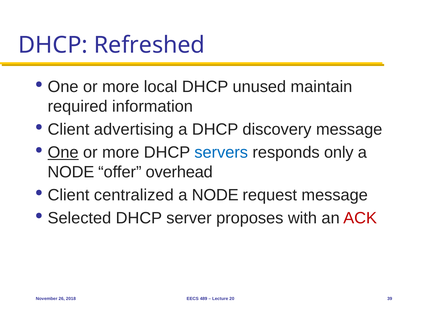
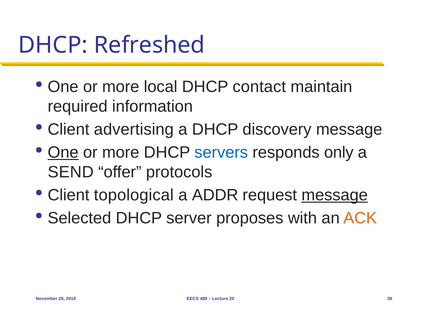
unused: unused -> contact
NODE at (71, 172): NODE -> SEND
overhead: overhead -> protocols
centralized: centralized -> topological
NODE at (215, 195): NODE -> ADDR
message at (335, 195) underline: none -> present
ACK colour: red -> orange
